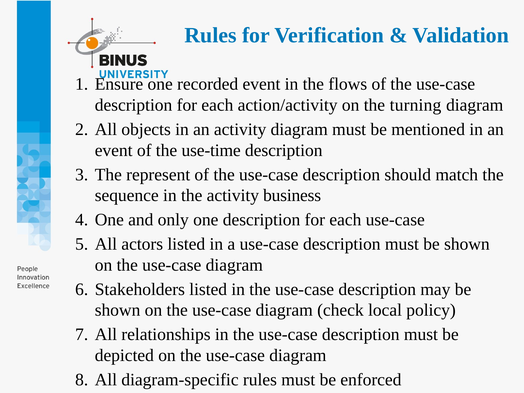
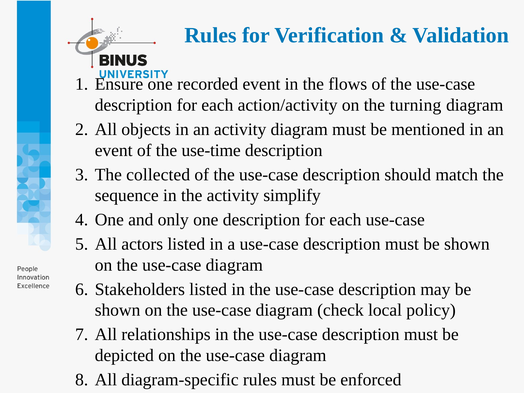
represent: represent -> collected
business: business -> simplify
